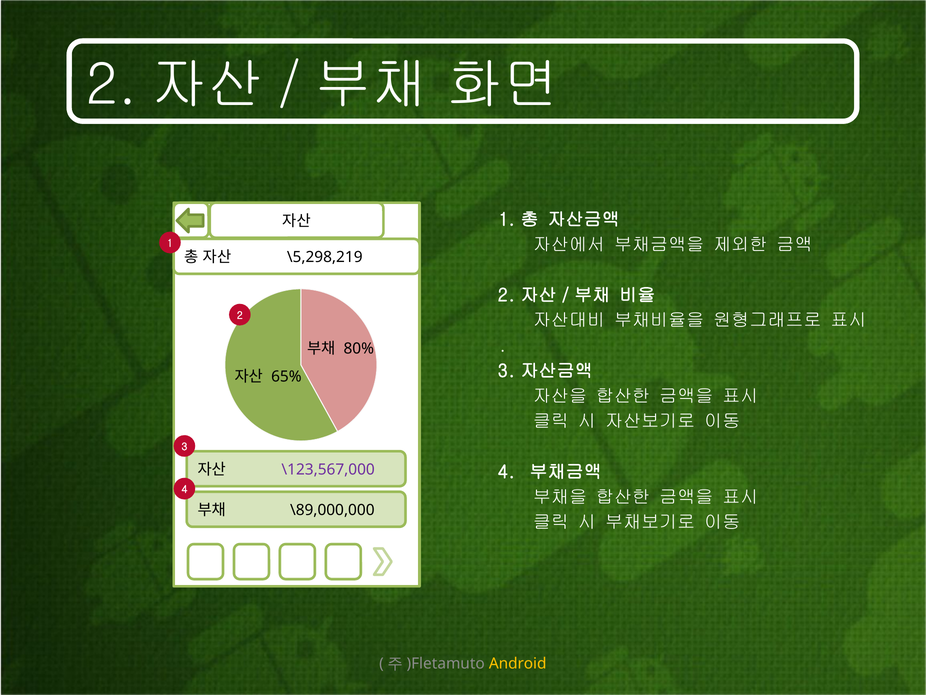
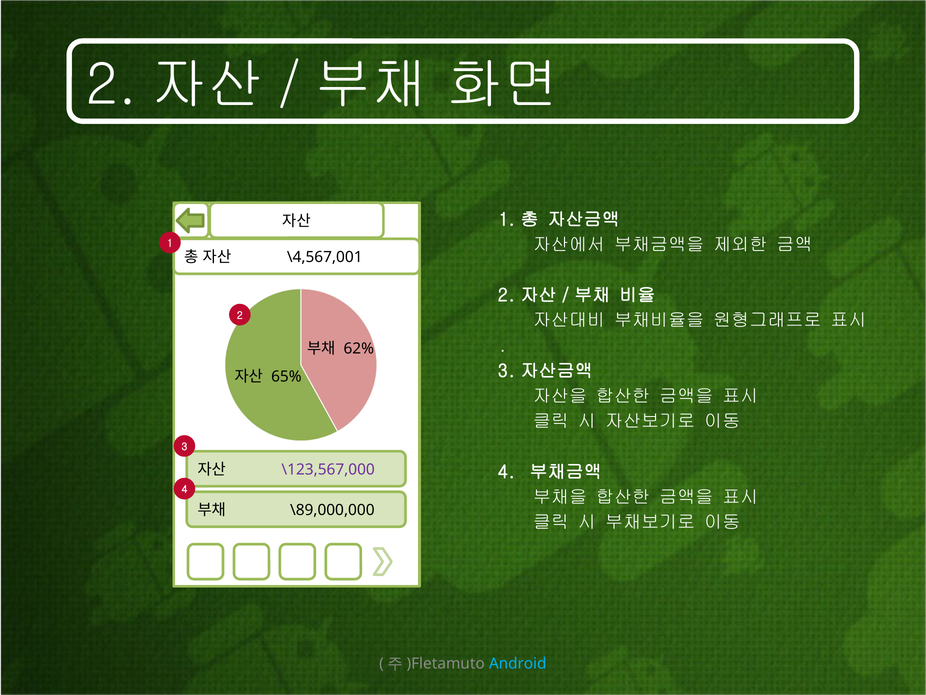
\5,298,219: \5,298,219 -> \4,567,001
80%: 80% -> 62%
Android colour: yellow -> light blue
